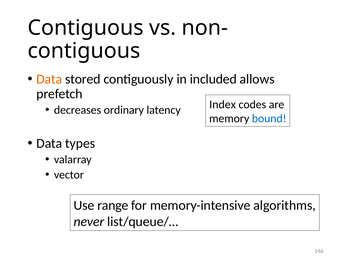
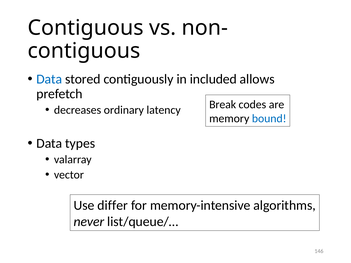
Data at (49, 79) colour: orange -> blue
Index: Index -> Break
range: range -> differ
